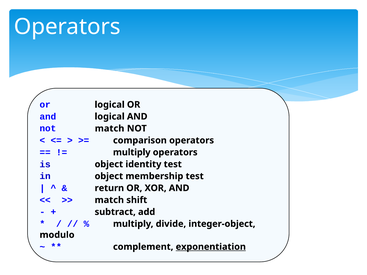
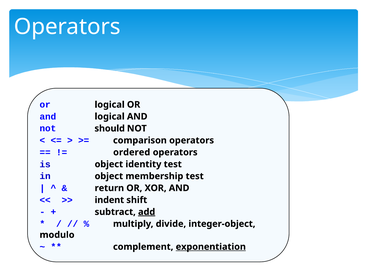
not match: match -> should
multiply at (132, 152): multiply -> ordered
match at (109, 200): match -> indent
add underline: none -> present
